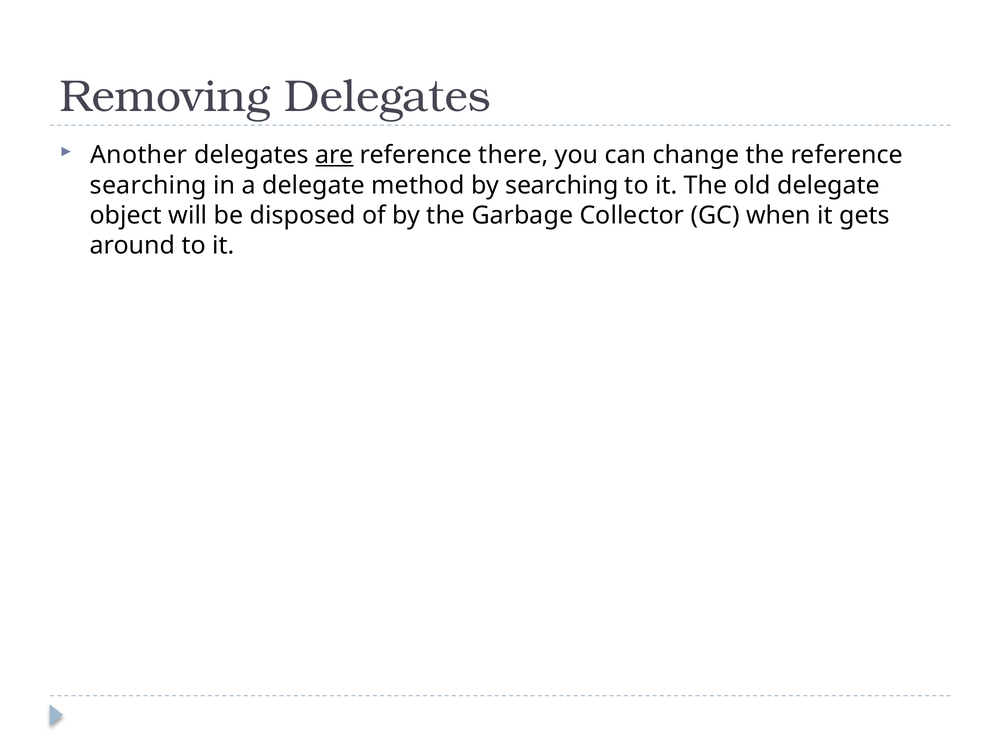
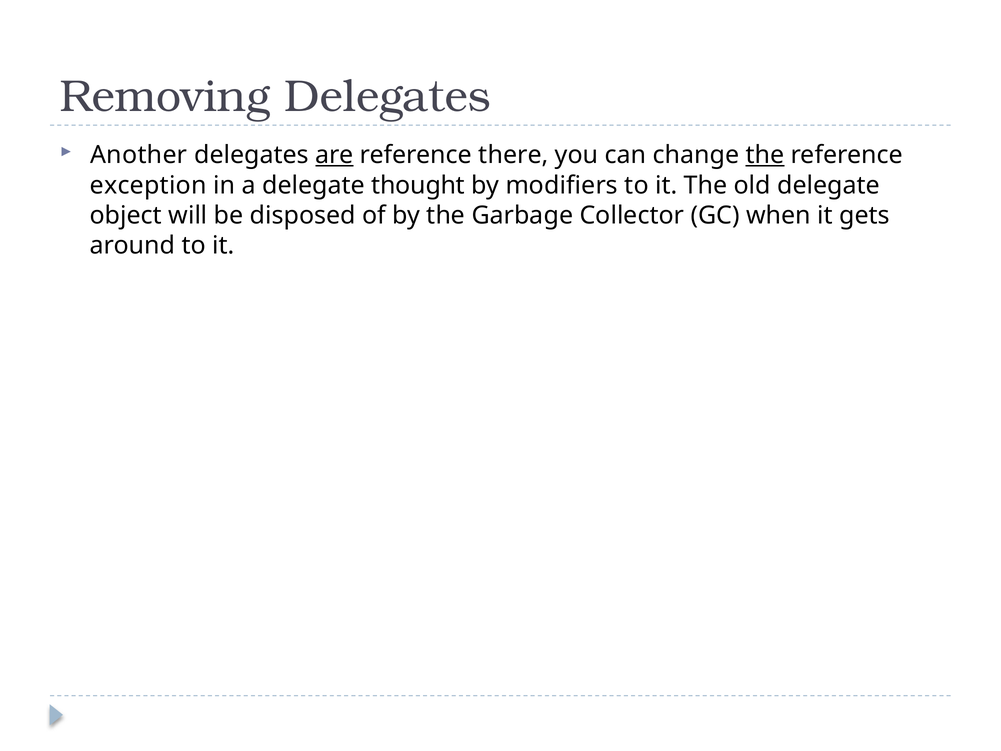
the at (765, 155) underline: none -> present
searching at (148, 185): searching -> exception
method: method -> thought
by searching: searching -> modifiers
